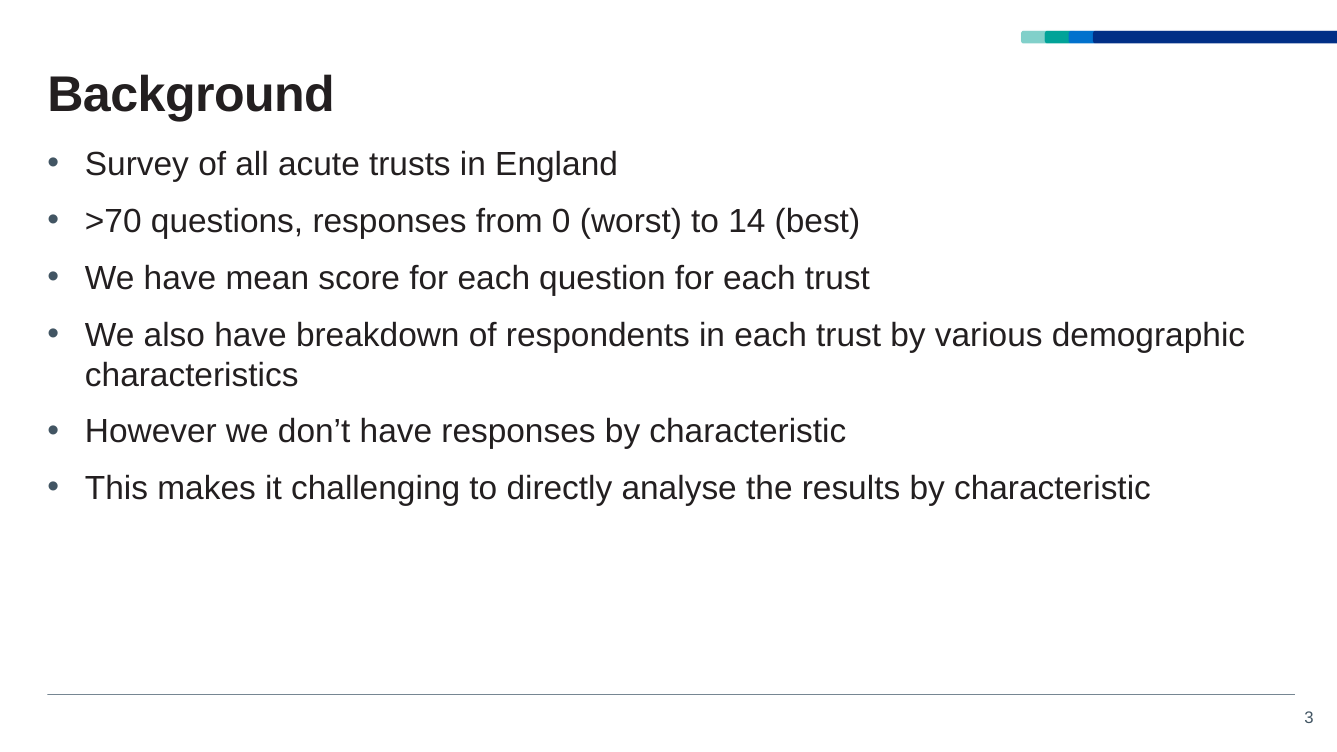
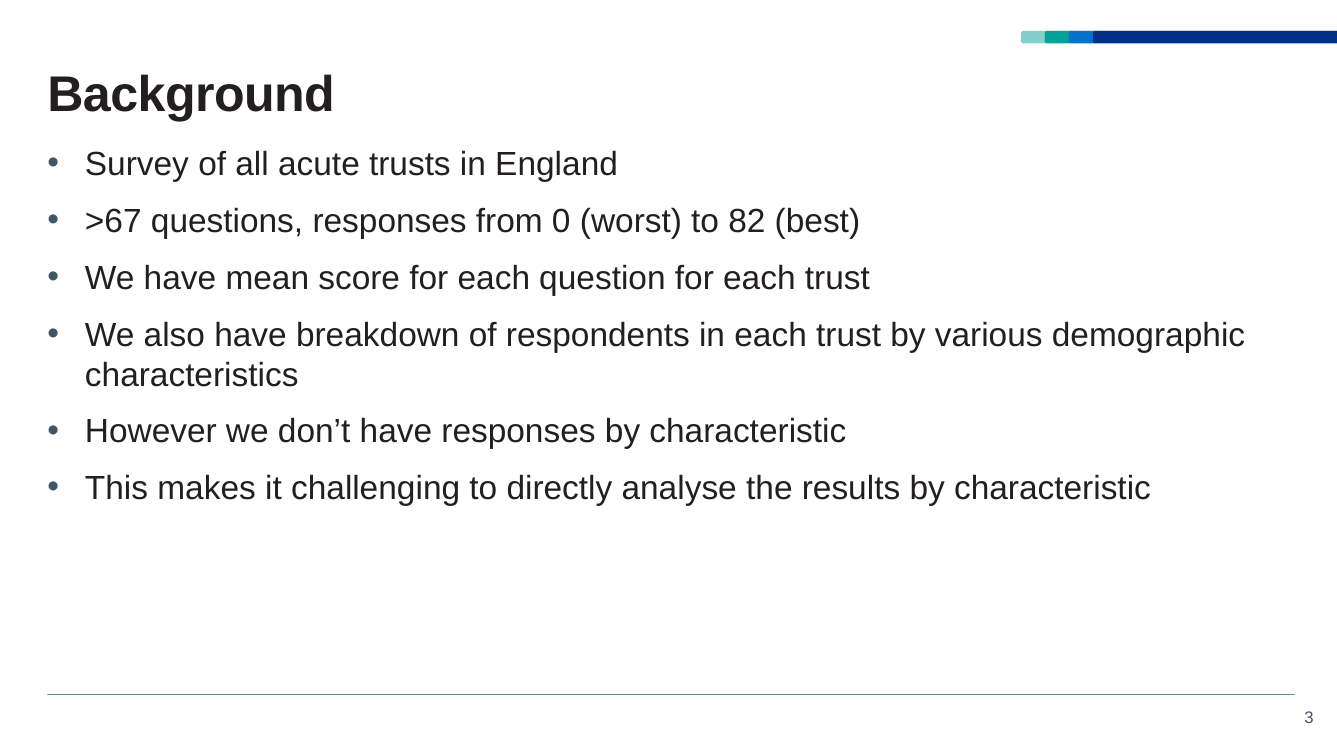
>70: >70 -> >67
14: 14 -> 82
